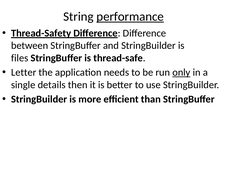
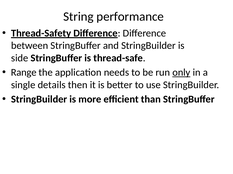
performance underline: present -> none
files: files -> side
Letter: Letter -> Range
